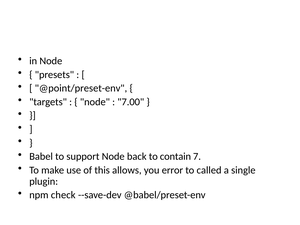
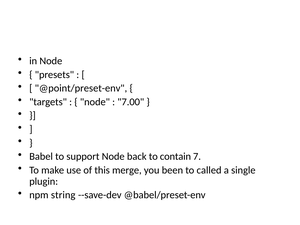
allows: allows -> merge
error: error -> been
check: check -> string
